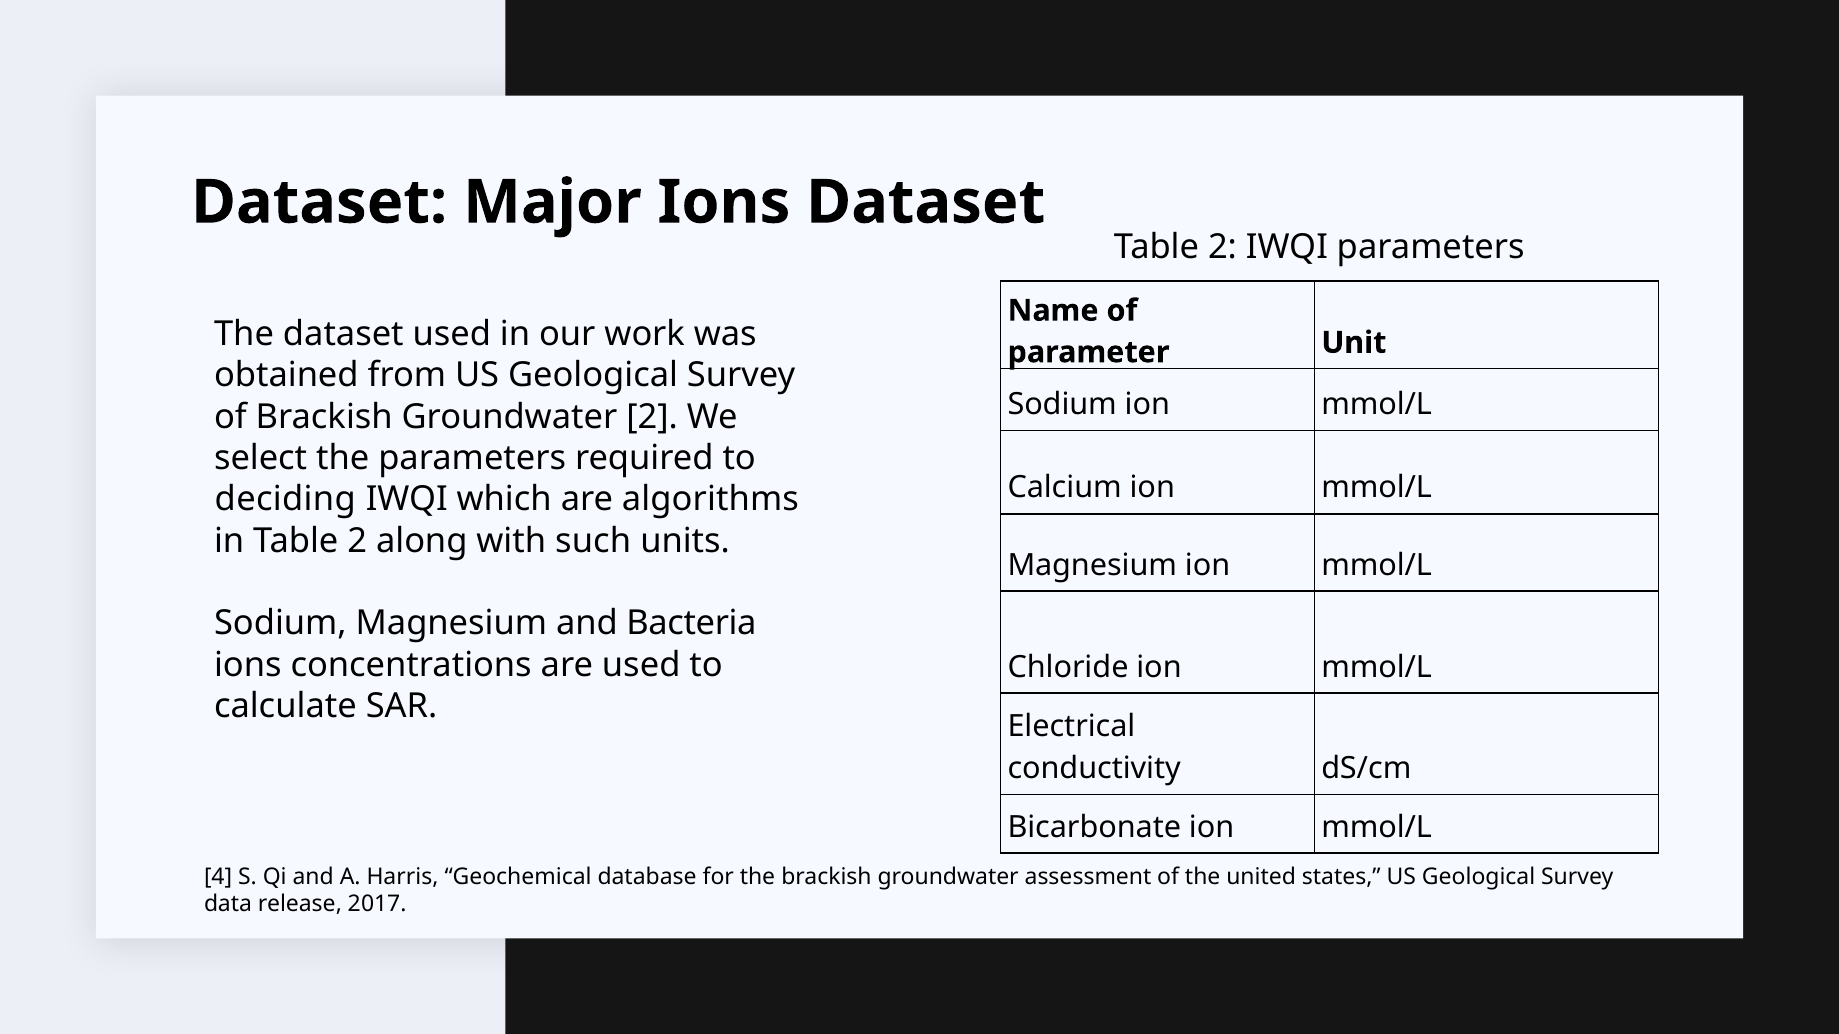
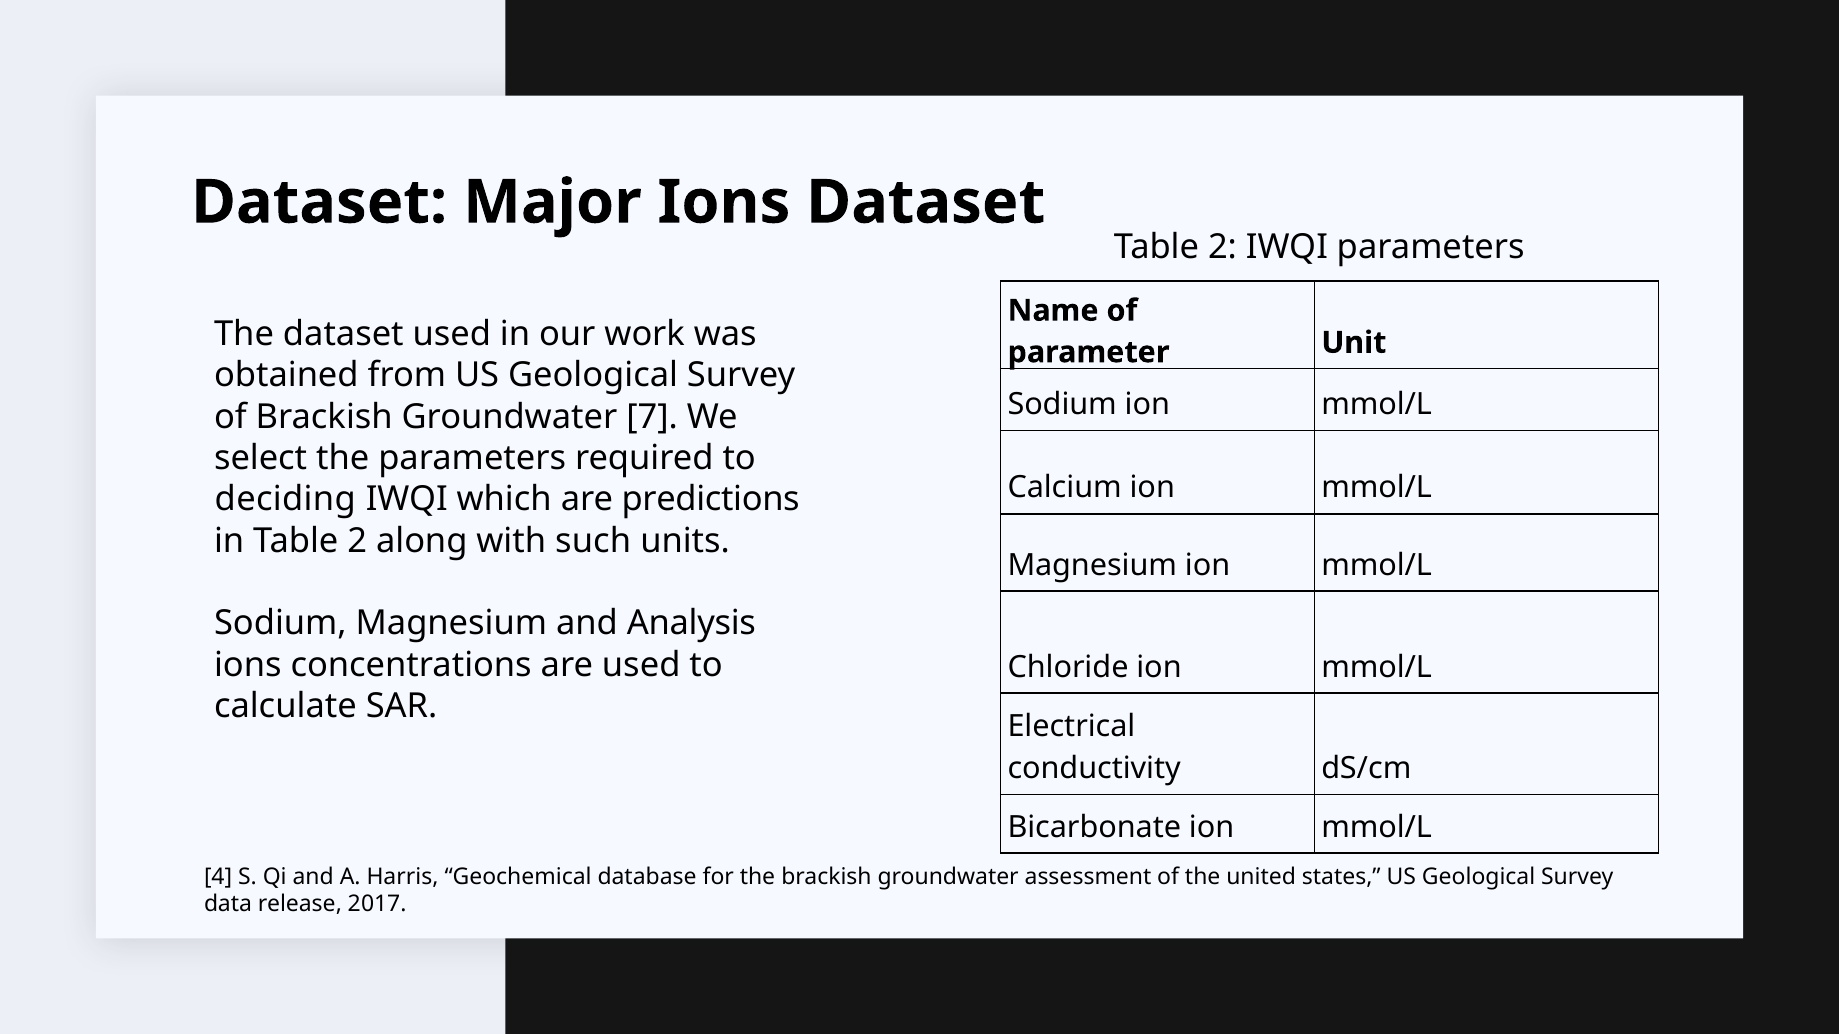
Groundwater 2: 2 -> 7
algorithms: algorithms -> predictions
Bacteria: Bacteria -> Analysis
